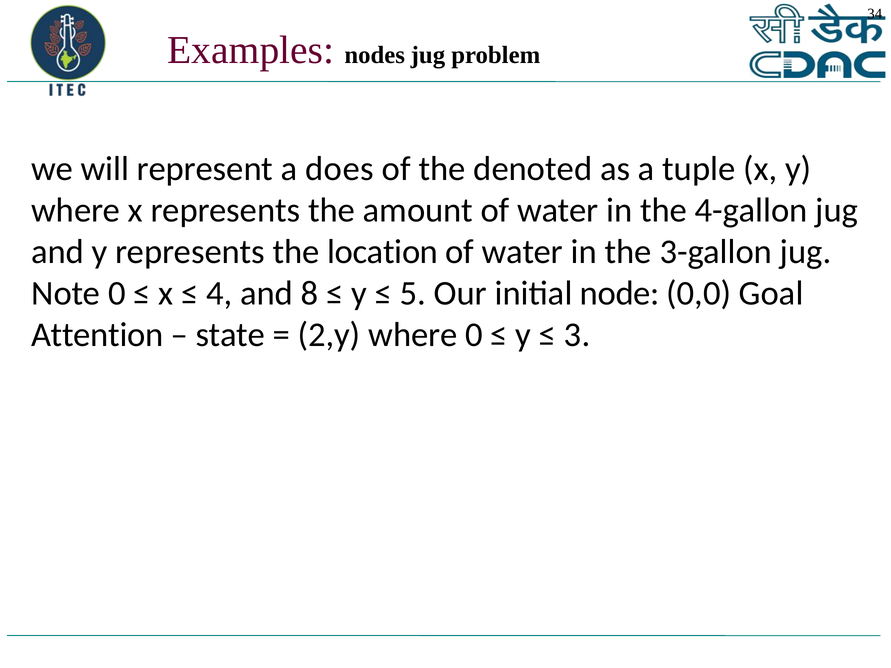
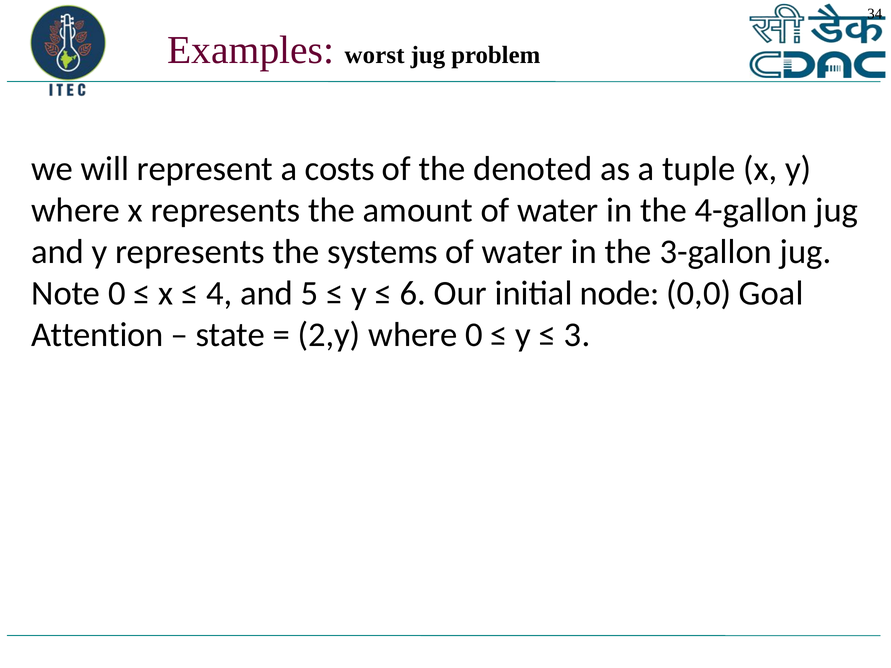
nodes: nodes -> worst
does: does -> costs
location: location -> systems
8: 8 -> 5
5: 5 -> 6
